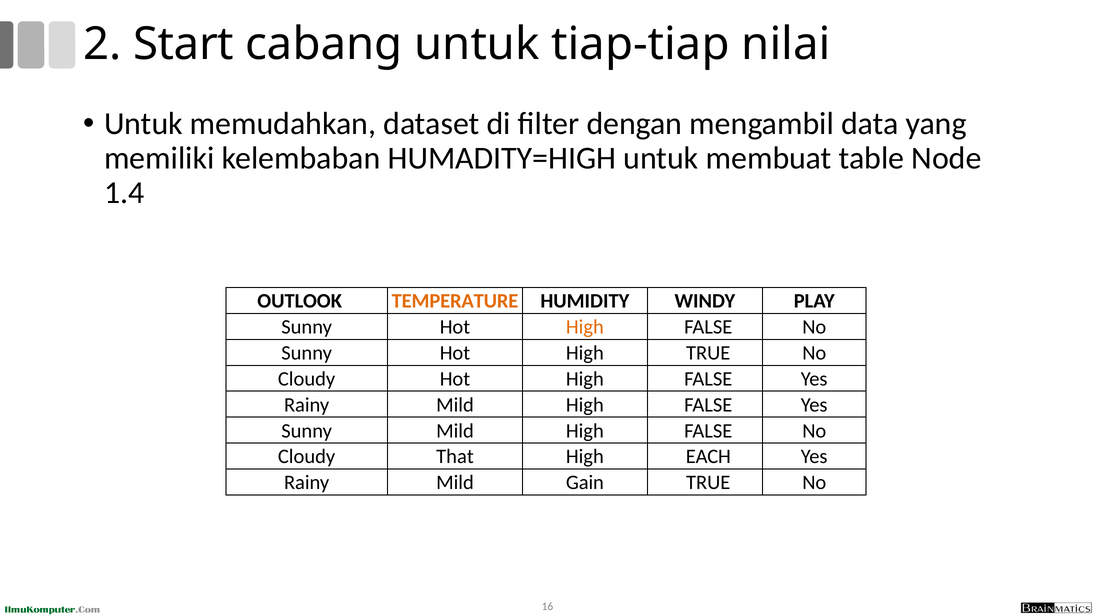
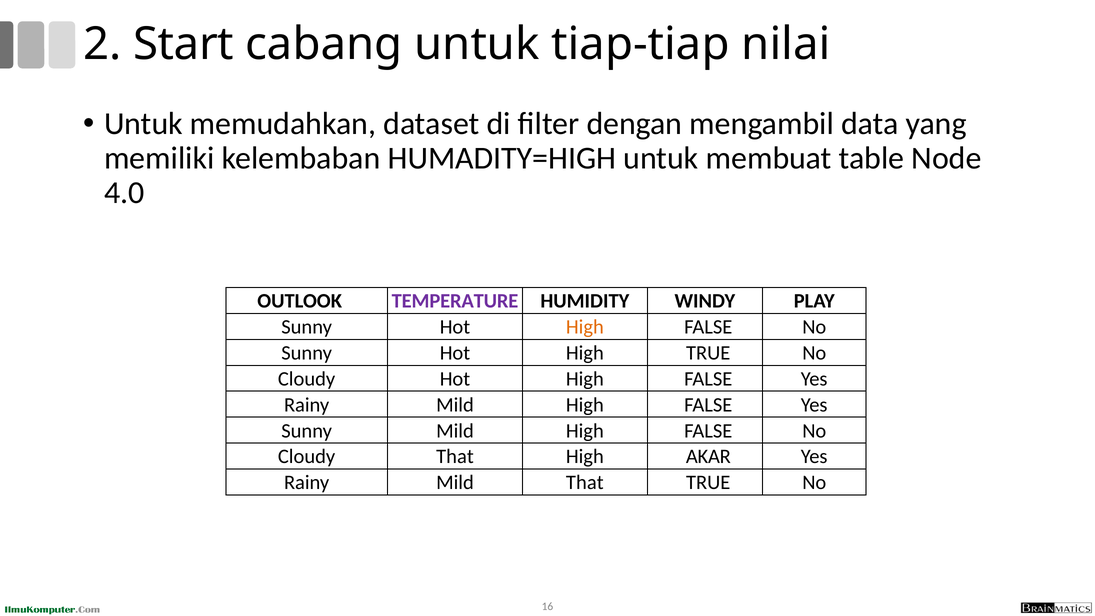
1.4: 1.4 -> 4.0
TEMPERATURE colour: orange -> purple
EACH: EACH -> AKAR
Mild Gain: Gain -> That
